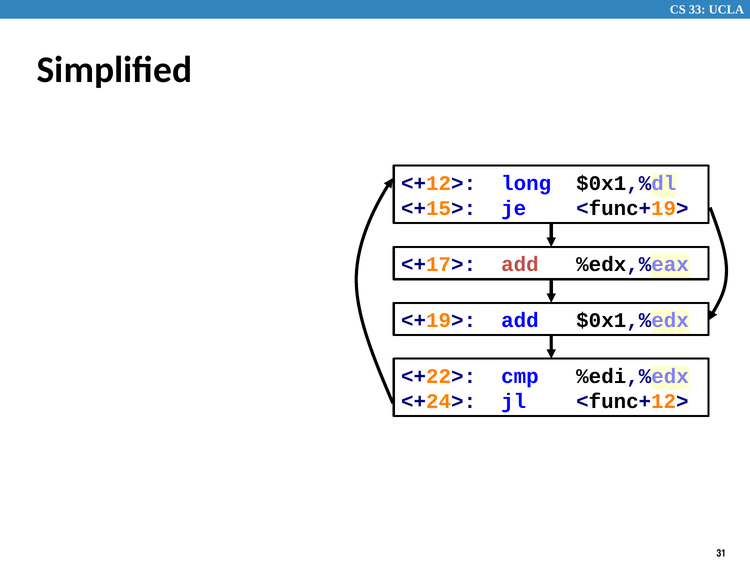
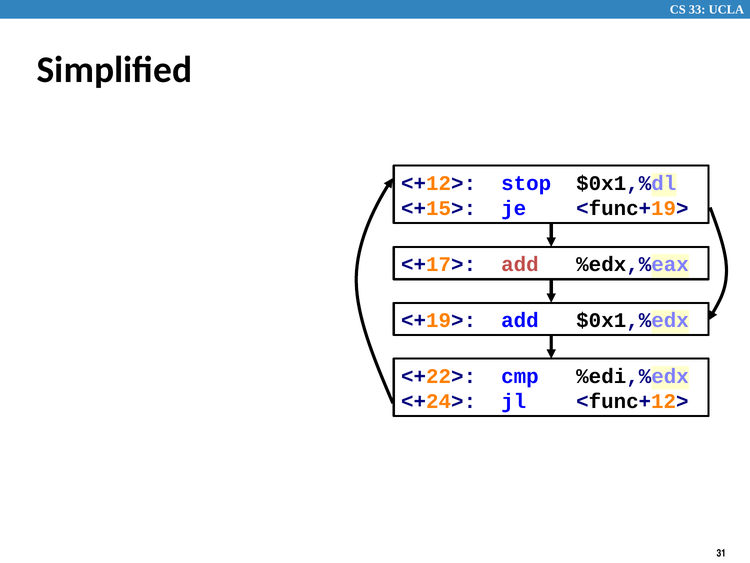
long: long -> stop
